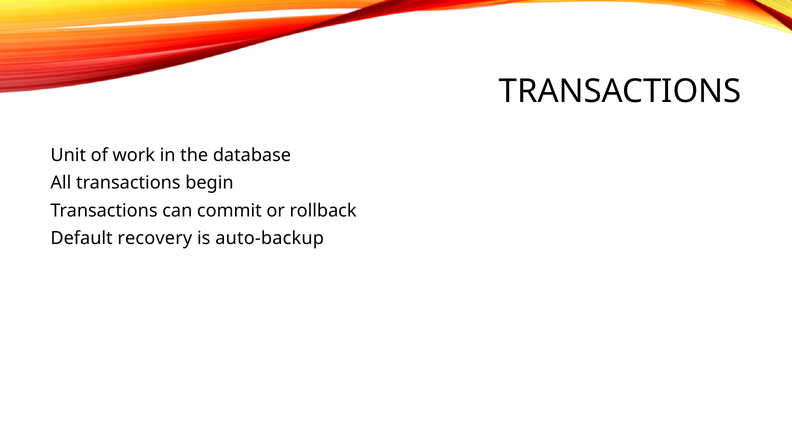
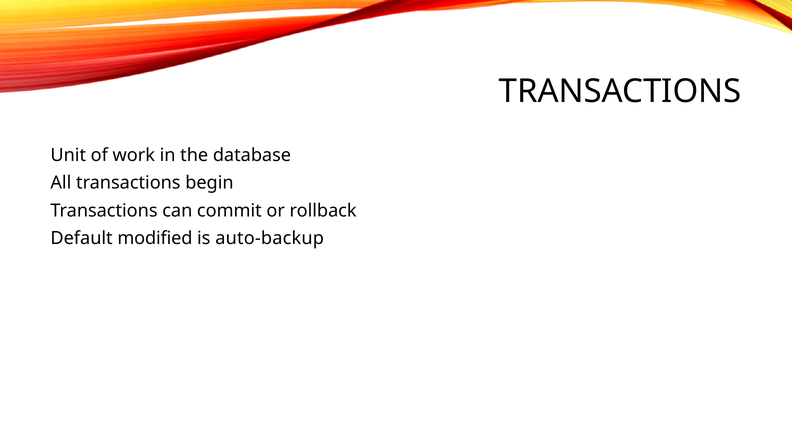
recovery: recovery -> modified
